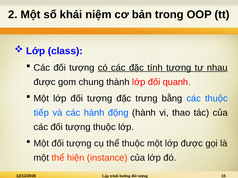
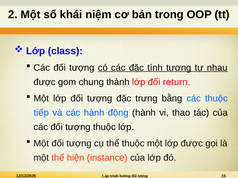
quanh: quanh -> return
